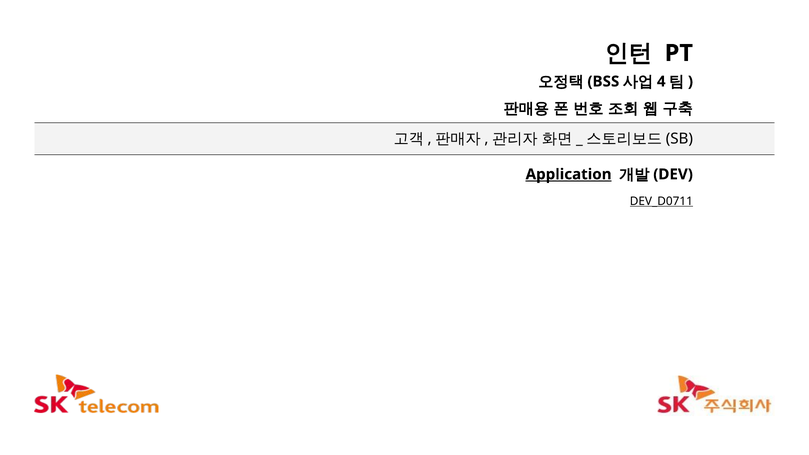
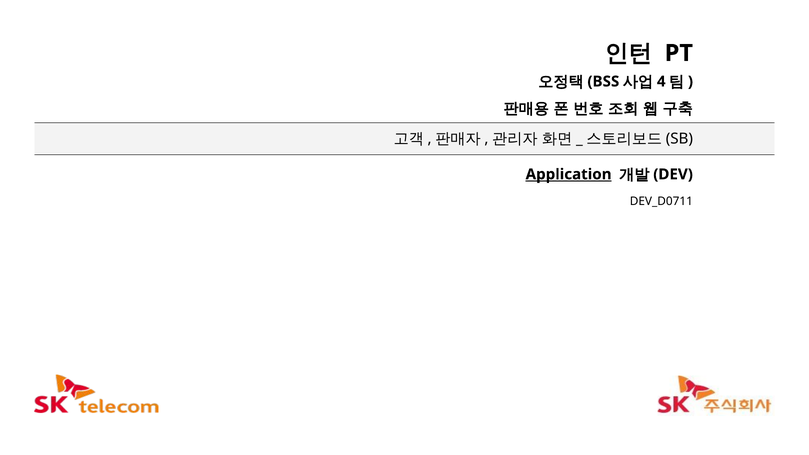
DEV_D0711 underline: present -> none
